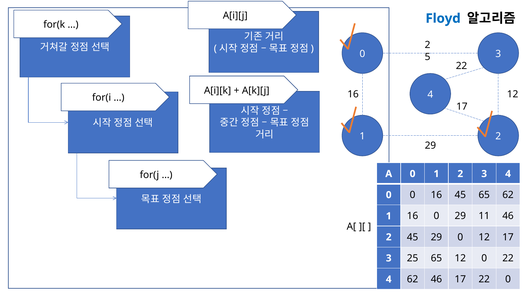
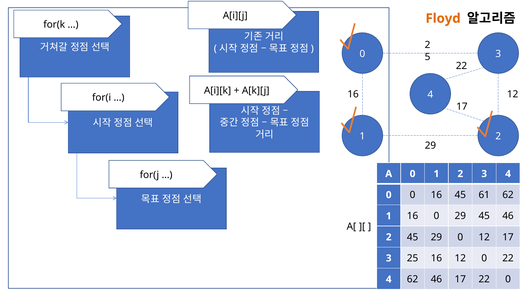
Floyd colour: blue -> orange
45 65: 65 -> 61
29 11: 11 -> 45
25 65: 65 -> 16
